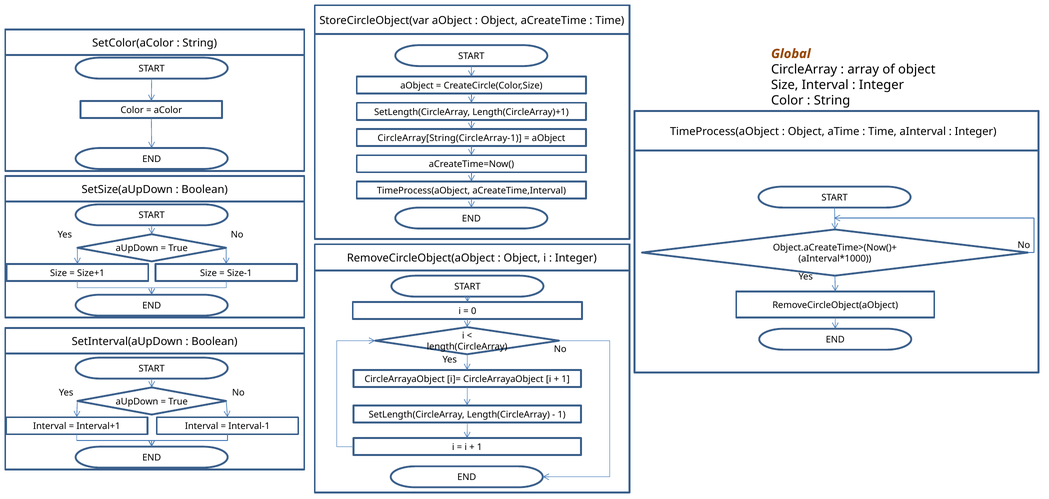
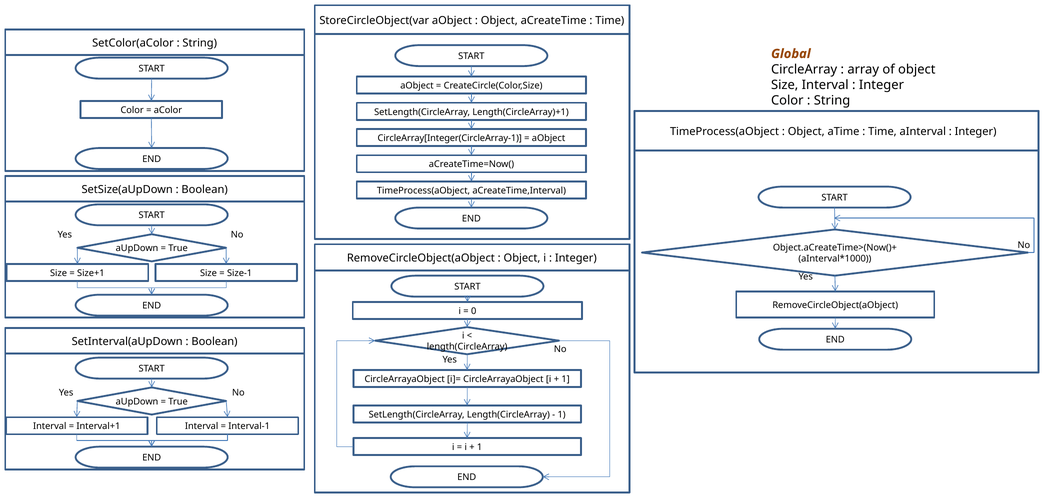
CircleArray[String(CircleArray-1: CircleArray[String(CircleArray-1 -> CircleArray[Integer(CircleArray-1
